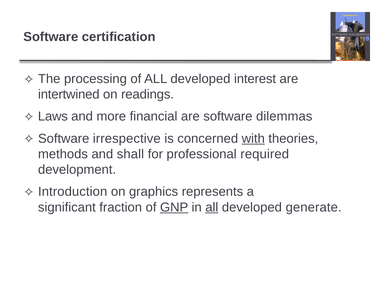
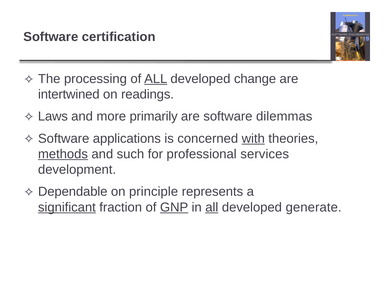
ALL at (156, 79) underline: none -> present
interest: interest -> change
financial: financial -> primarily
irrespective: irrespective -> applications
methods underline: none -> present
shall: shall -> such
required: required -> services
Introduction: Introduction -> Dependable
graphics: graphics -> principle
significant underline: none -> present
